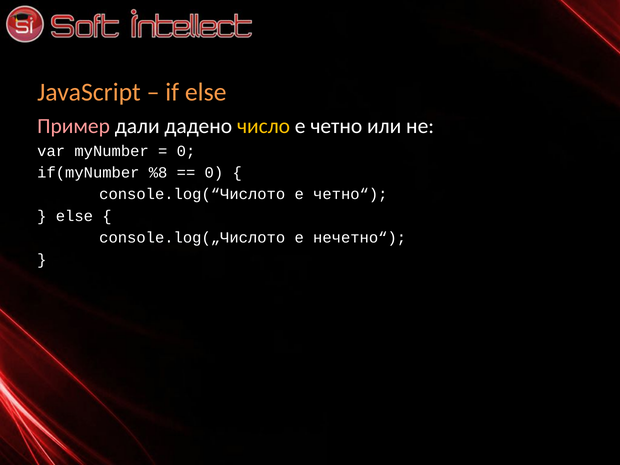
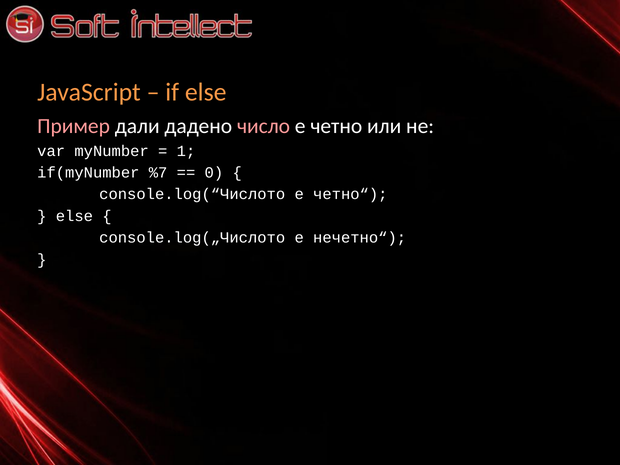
число colour: yellow -> pink
0 at (186, 151): 0 -> 1
%8: %8 -> %7
